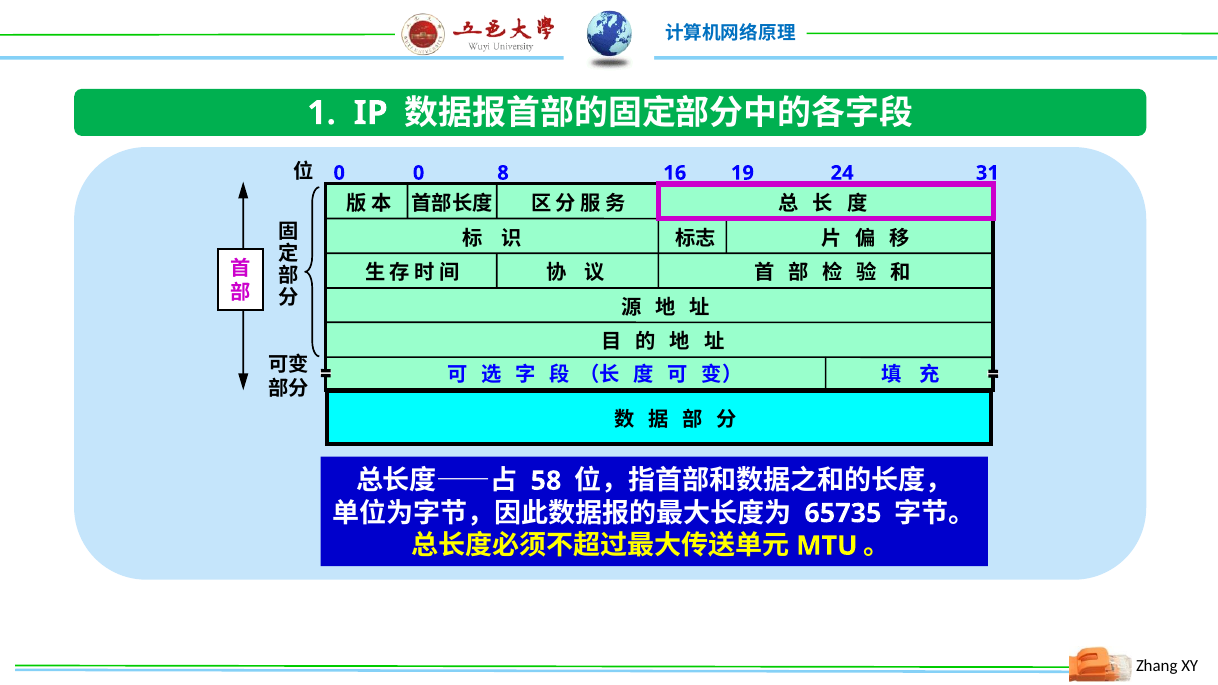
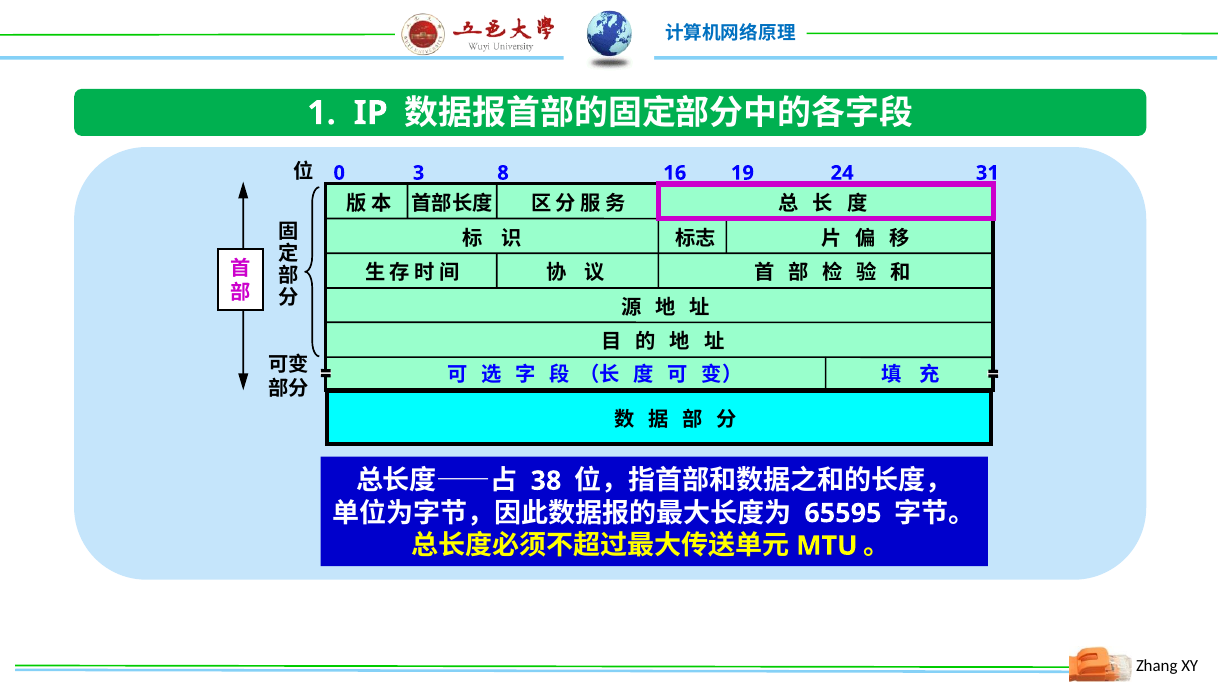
0 0: 0 -> 3
58: 58 -> 38
65735: 65735 -> 65595
